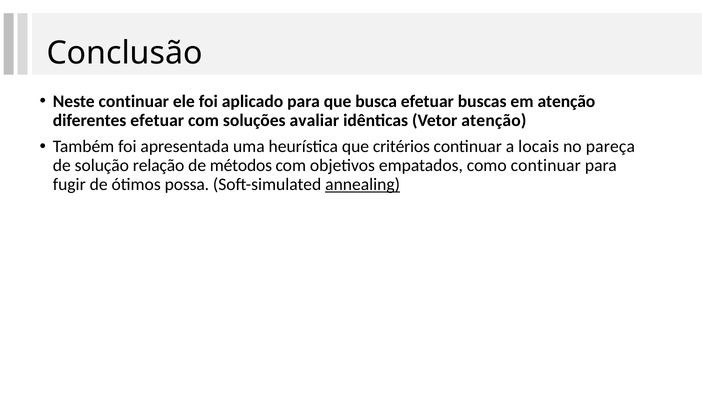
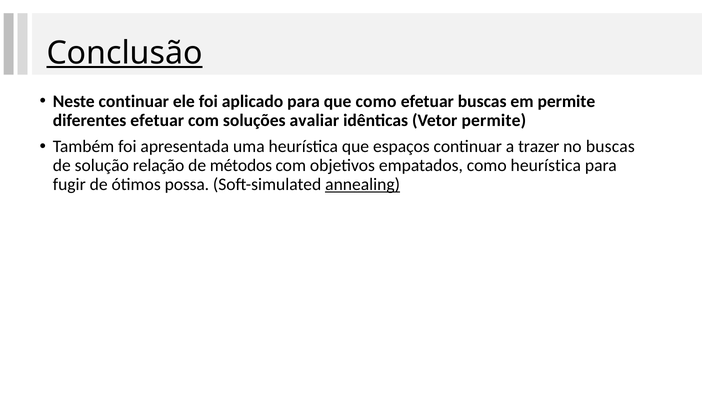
Conclusão underline: none -> present
que busca: busca -> como
em atenção: atenção -> permite
Vetor atenção: atenção -> permite
critérios: critérios -> espaços
locais: locais -> trazer
no pareça: pareça -> buscas
como continuar: continuar -> heurística
